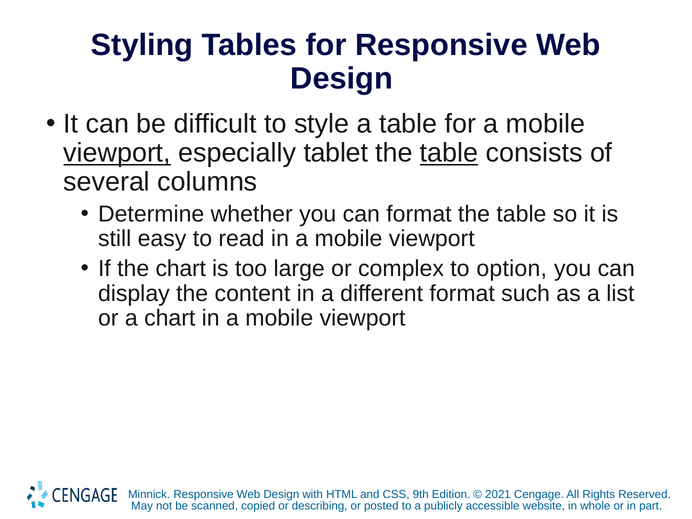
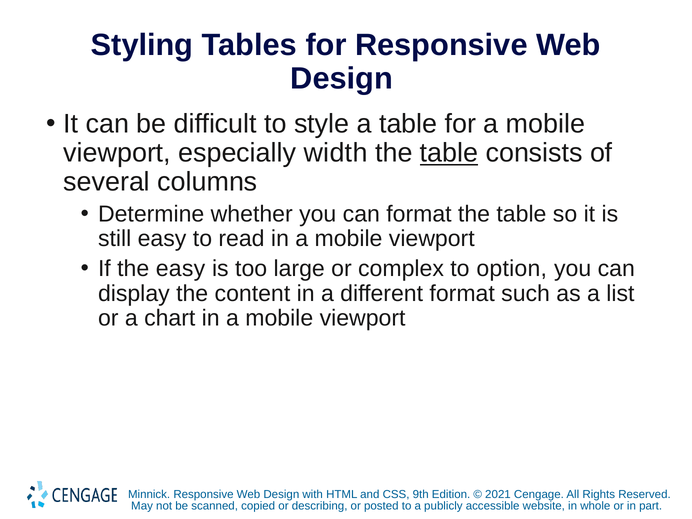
viewport at (117, 153) underline: present -> none
tablet: tablet -> width
the chart: chart -> easy
